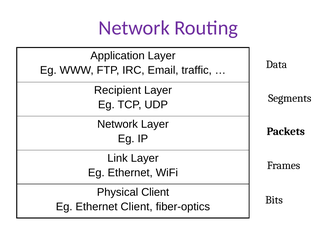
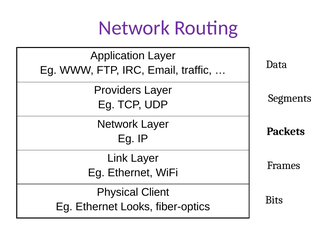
Recipient: Recipient -> Providers
Ethernet Client: Client -> Looks
